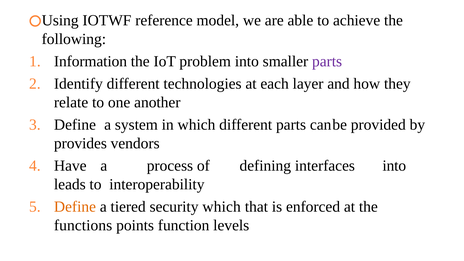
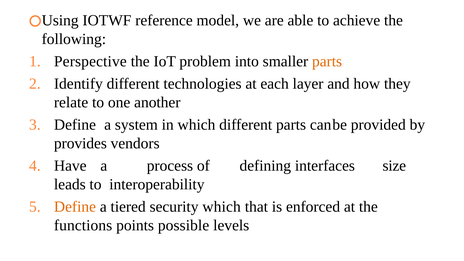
Information: Information -> Perspective
parts at (327, 61) colour: purple -> orange
interfaces into: into -> size
function: function -> possible
